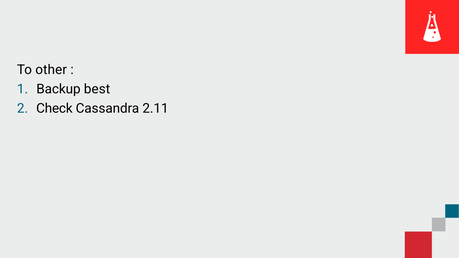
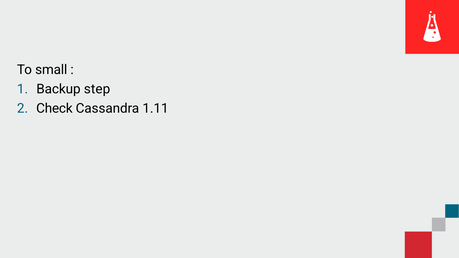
other: other -> small
best: best -> step
2.11: 2.11 -> 1.11
